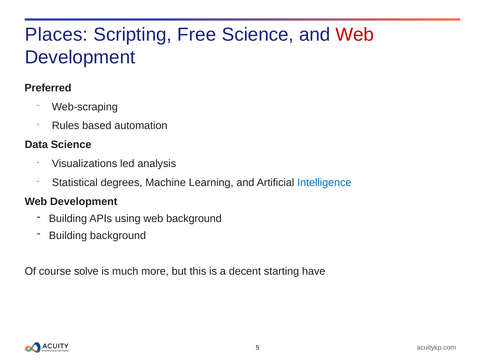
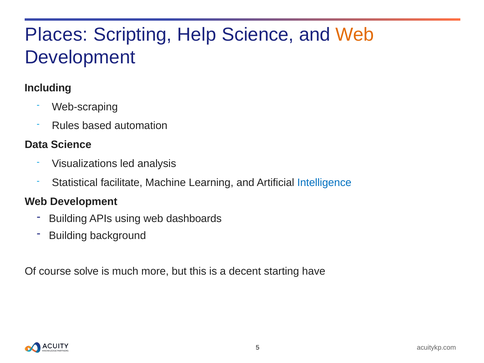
Free: Free -> Help
Web at (355, 35) colour: red -> orange
Preferred: Preferred -> Including
degrees: degrees -> facilitate
web background: background -> dashboards
